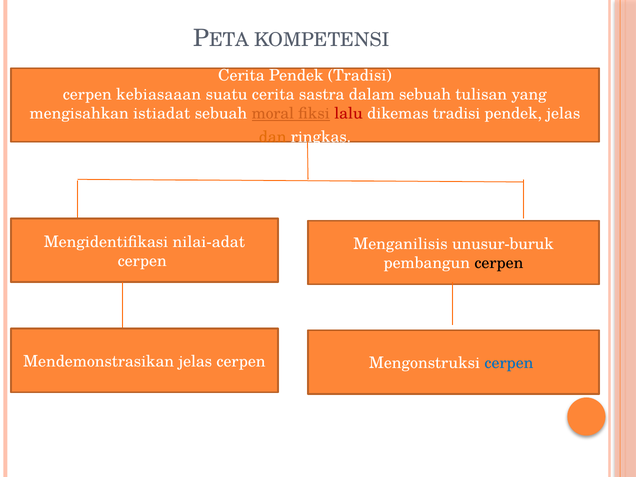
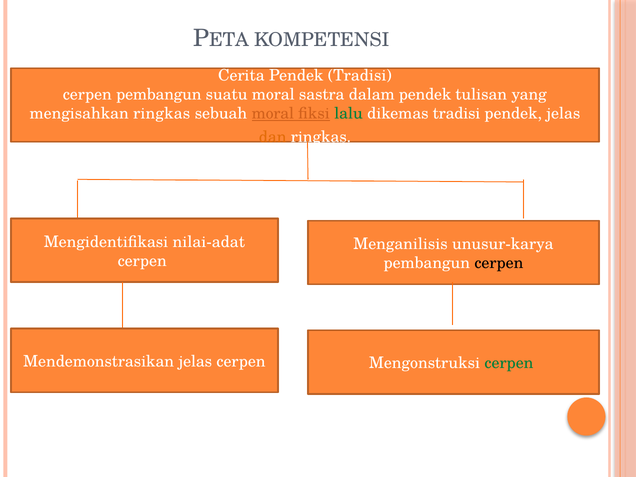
cerpen kebiasaaan: kebiasaaan -> pembangun
suatu cerita: cerita -> moral
dalam sebuah: sebuah -> pendek
mengisahkan istiadat: istiadat -> ringkas
lalu colour: red -> green
unusur-buruk: unusur-buruk -> unusur-karya
cerpen at (509, 363) colour: blue -> green
